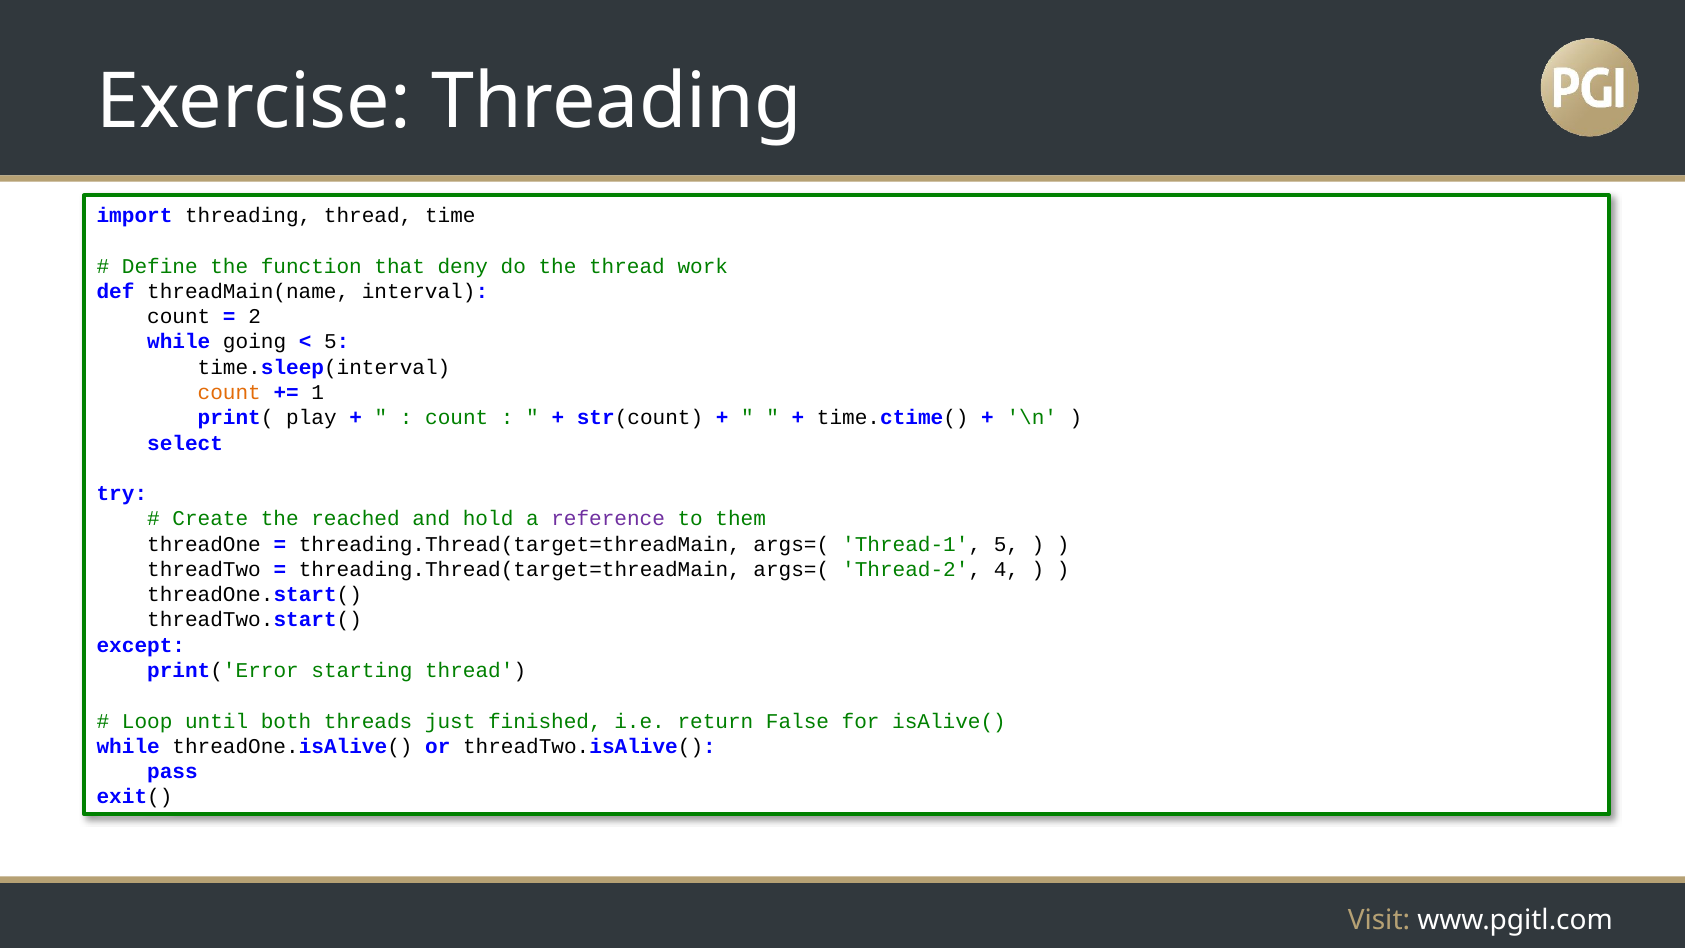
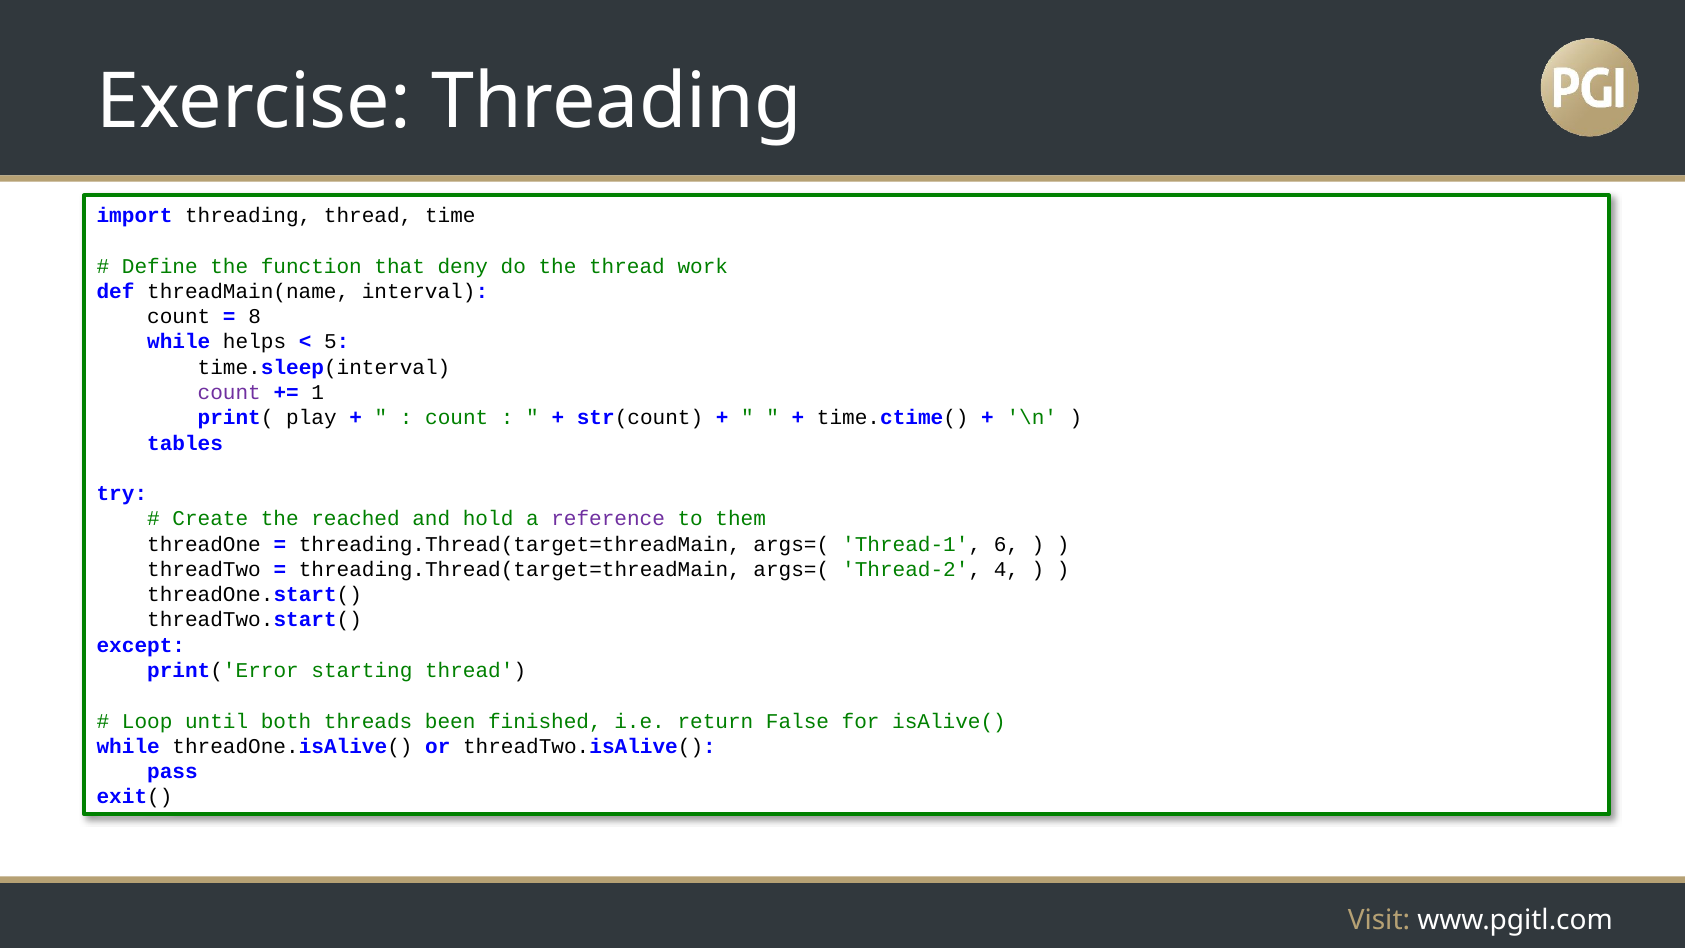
2: 2 -> 8
going: going -> helps
count at (229, 392) colour: orange -> purple
select: select -> tables
Thread-1 5: 5 -> 6
just: just -> been
